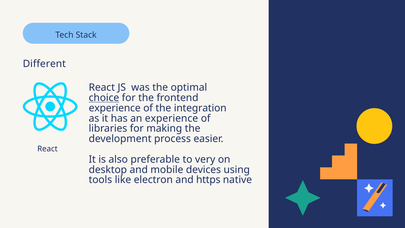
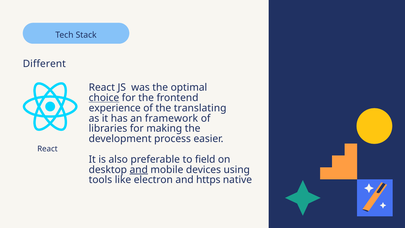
integration: integration -> translating
an experience: experience -> framework
very: very -> field
and at (139, 170) underline: none -> present
